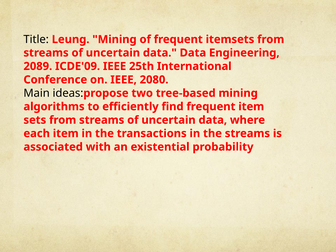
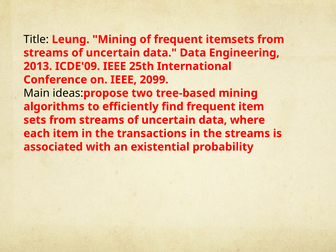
2089: 2089 -> 2013
2080: 2080 -> 2099
